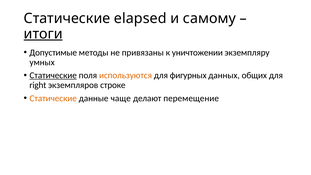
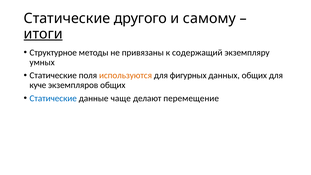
elapsed: elapsed -> другого
Допустимые: Допустимые -> Структурное
уничтожении: уничтожении -> содержащий
Статические at (53, 75) underline: present -> none
right: right -> куче
экземпляров строке: строке -> общих
Статические at (53, 98) colour: orange -> blue
